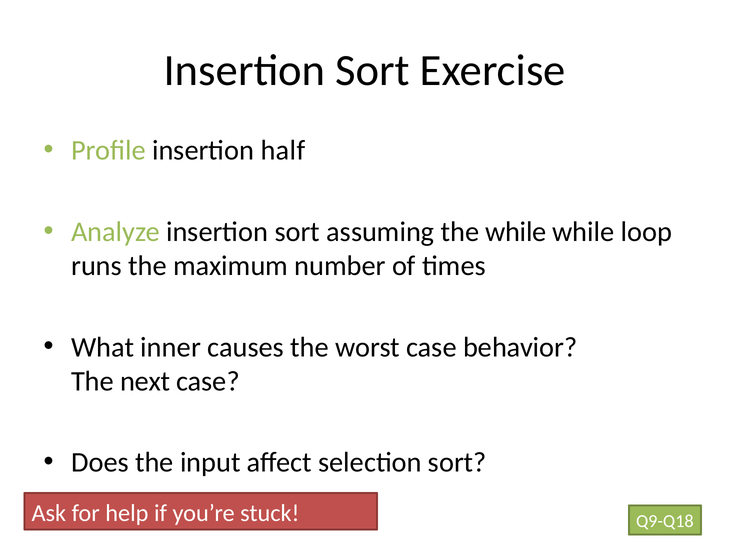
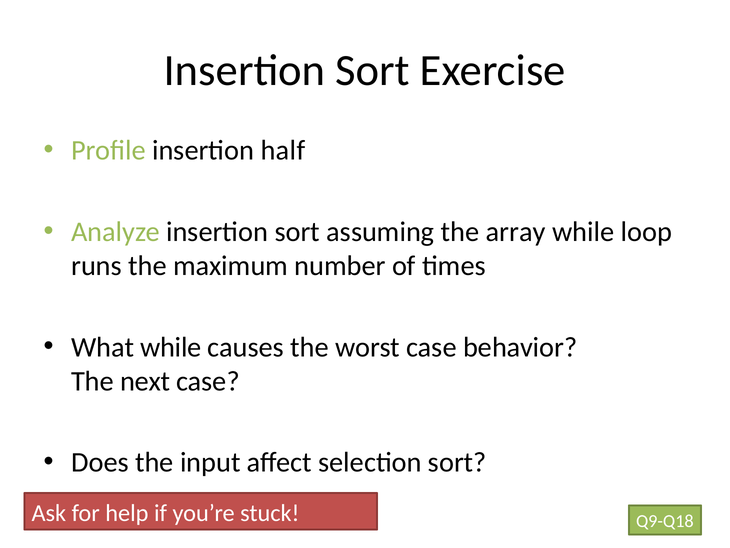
the while: while -> array
What inner: inner -> while
